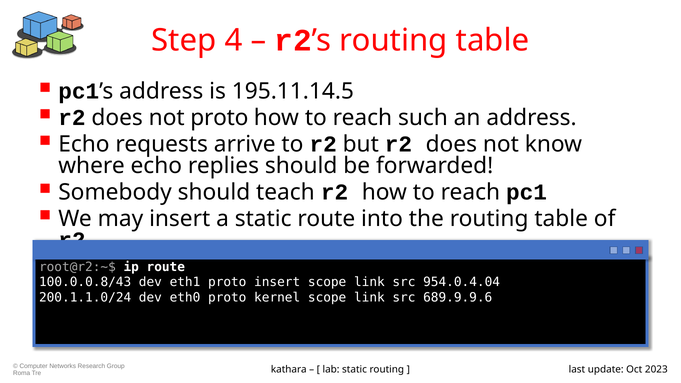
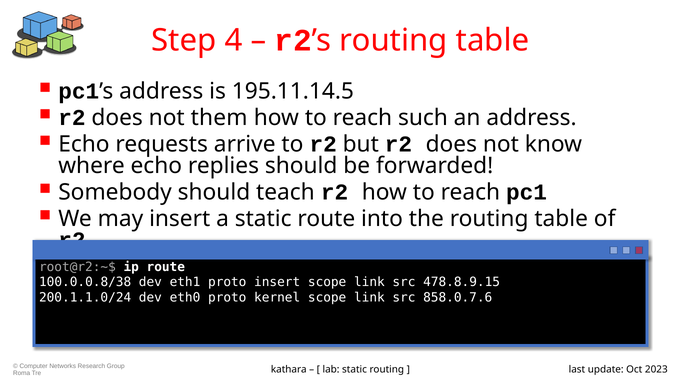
not proto: proto -> them
100.0.0.8/43: 100.0.0.8/43 -> 100.0.0.8/38
954.0.4.04: 954.0.4.04 -> 478.8.9.15
689.9.9.6: 689.9.9.6 -> 858.0.7.6
